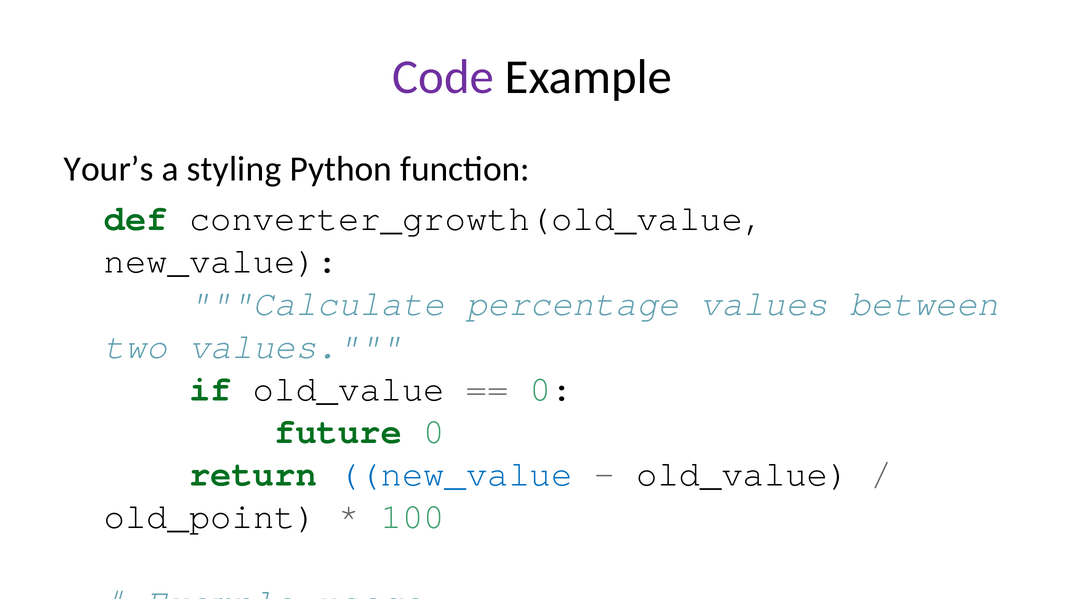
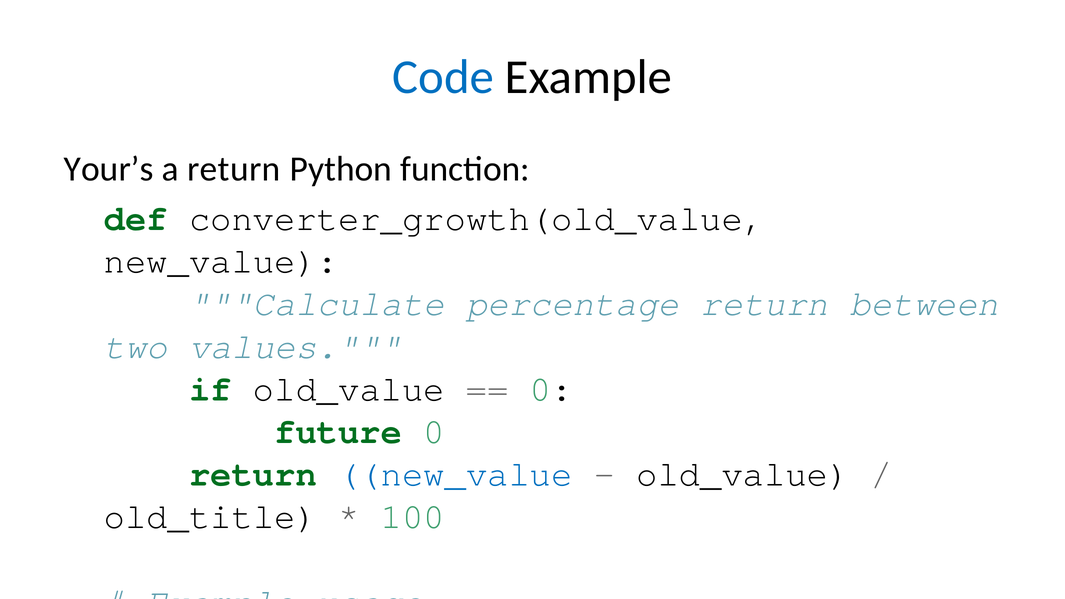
Code colour: purple -> blue
a styling: styling -> return
percentage values: values -> return
old_point: old_point -> old_title
